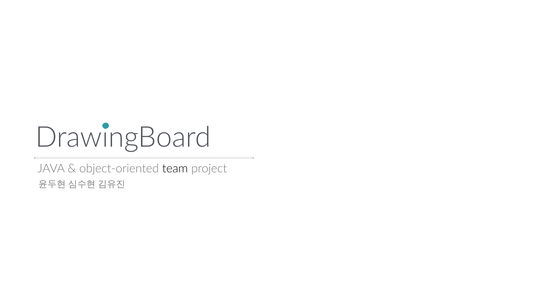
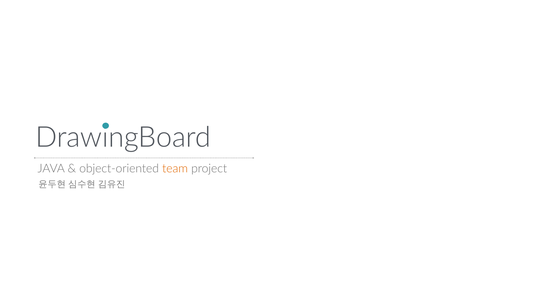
team colour: black -> orange
